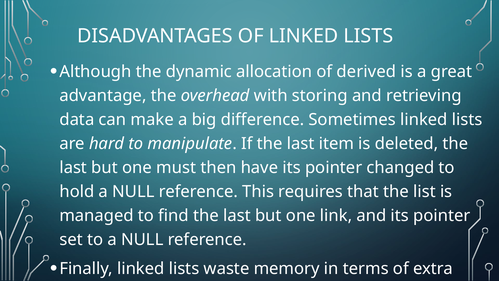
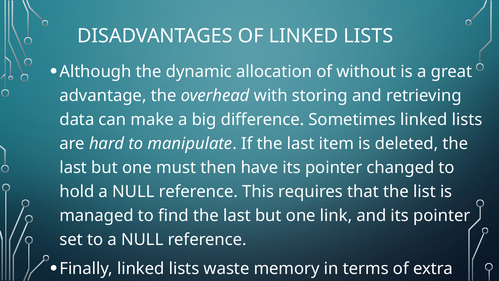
derived: derived -> without
